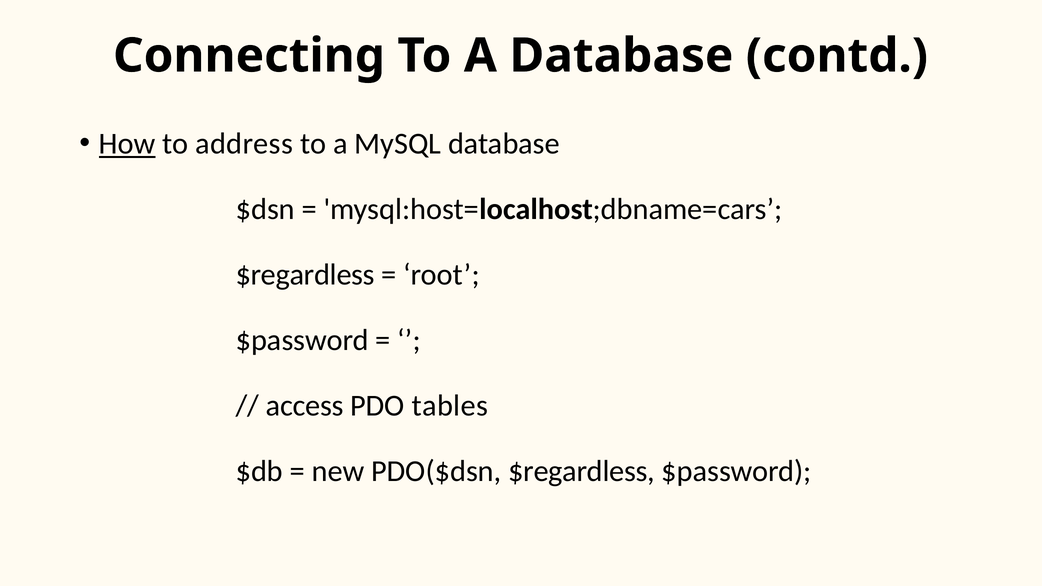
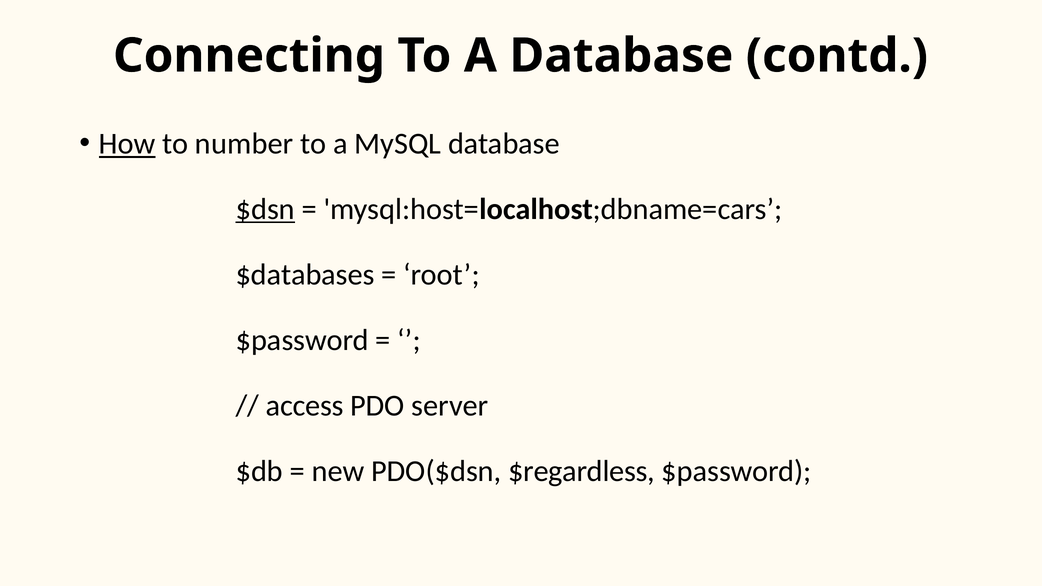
address: address -> number
$dsn underline: none -> present
$regardless at (305, 275): $regardless -> $databases
tables: tables -> server
